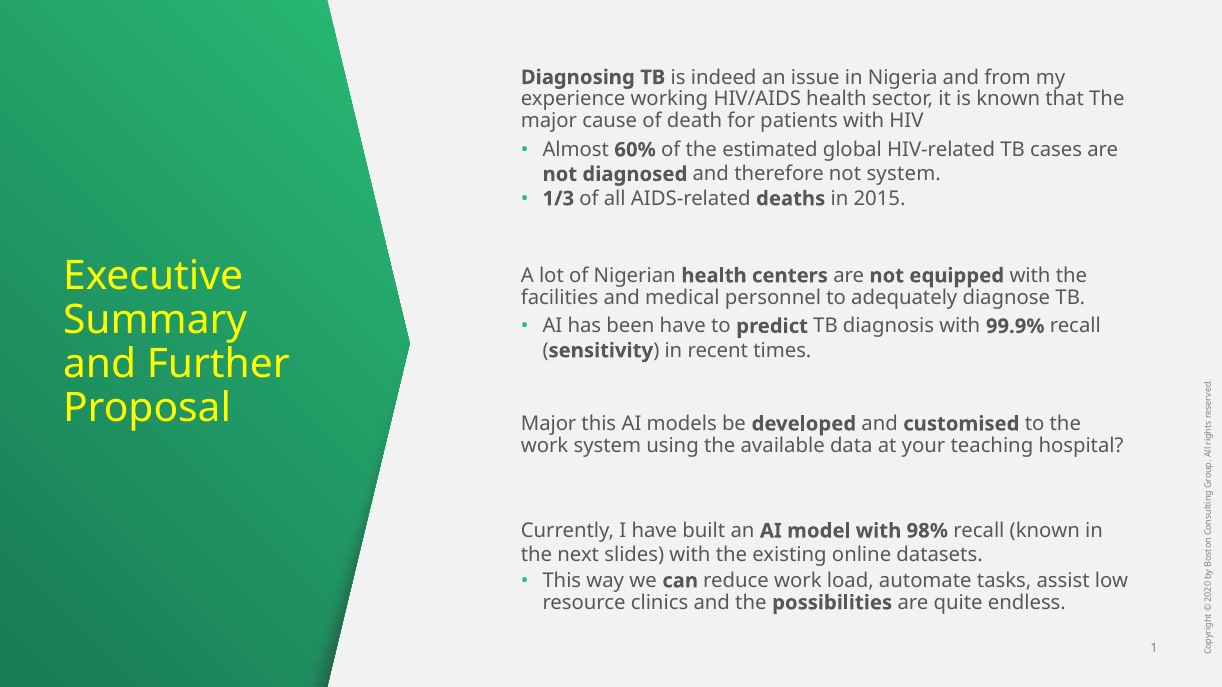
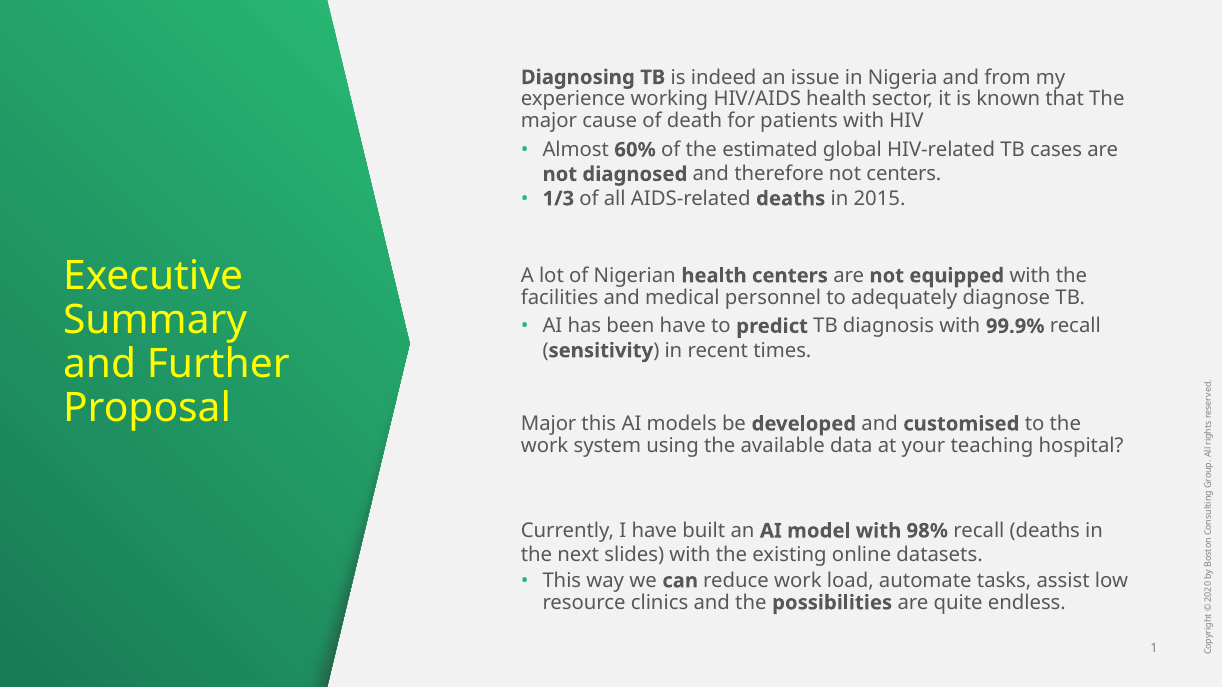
not system: system -> centers
recall known: known -> deaths
